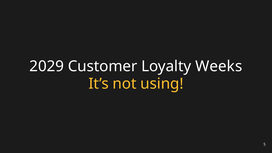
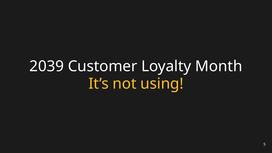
2029: 2029 -> 2039
Weeks: Weeks -> Month
